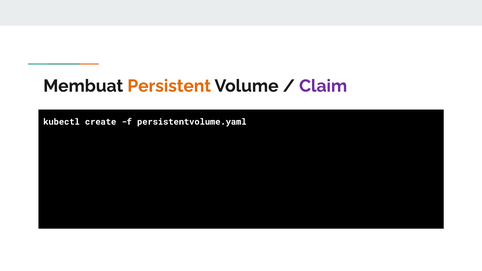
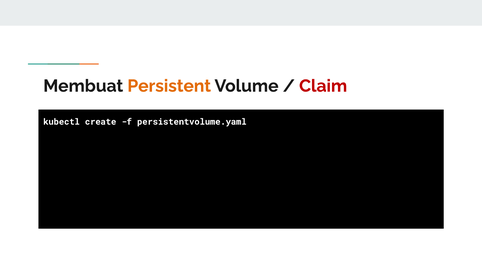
Claim colour: purple -> red
